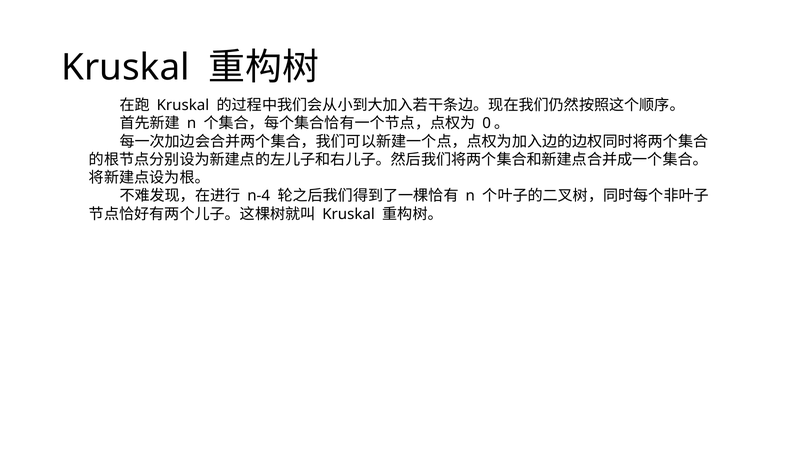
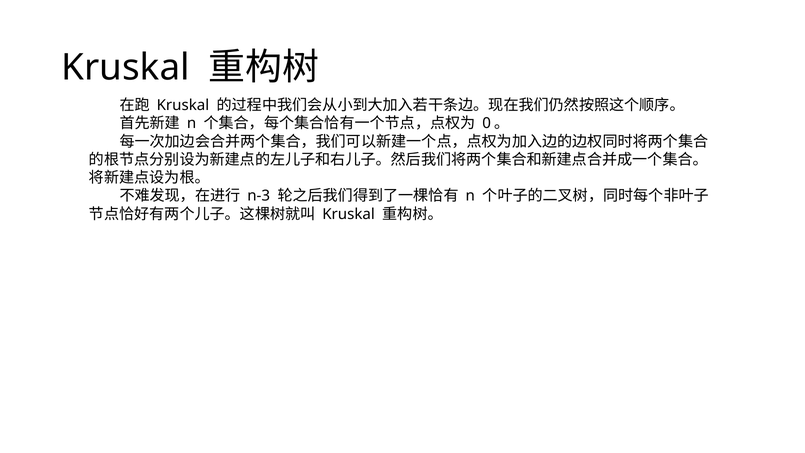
n-4: n-4 -> n-3
